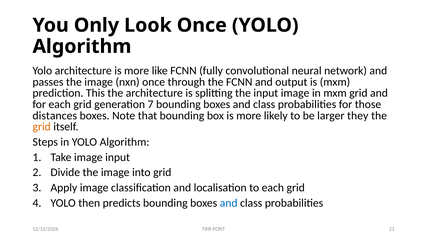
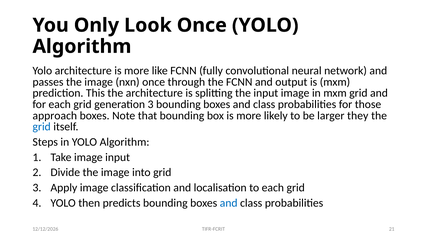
generation 7: 7 -> 3
distances: distances -> approach
grid at (42, 127) colour: orange -> blue
